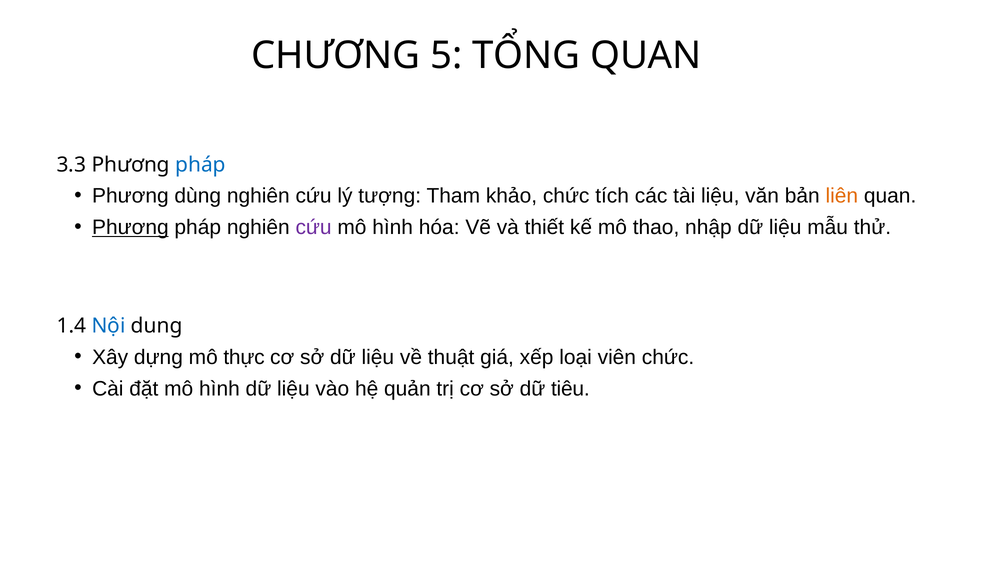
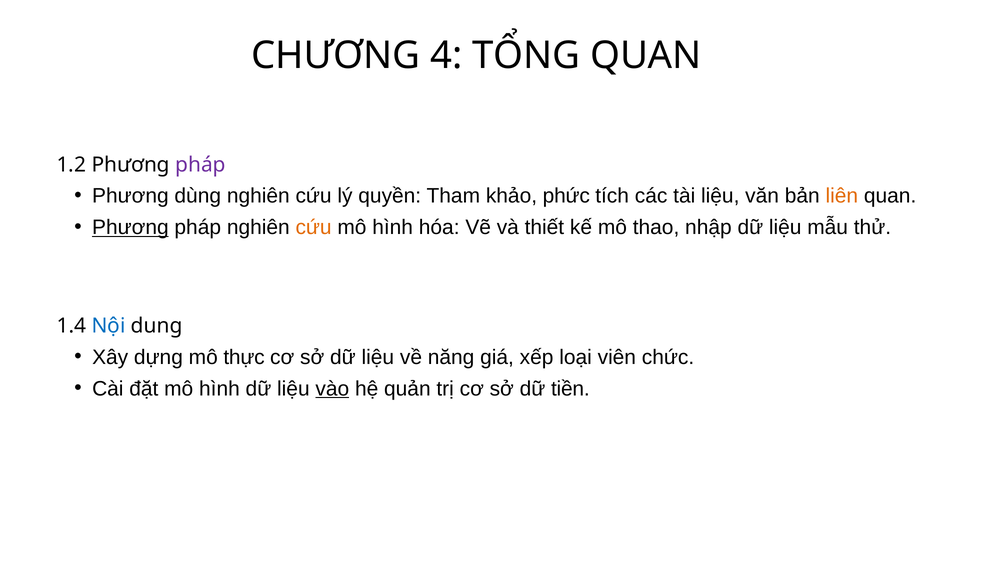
5: 5 -> 4
3.3: 3.3 -> 1.2
pháp at (200, 165) colour: blue -> purple
tượng: tượng -> quyền
khảo chức: chức -> phức
cứu at (314, 228) colour: purple -> orange
thuật: thuật -> năng
vào underline: none -> present
tiêu: tiêu -> tiền
